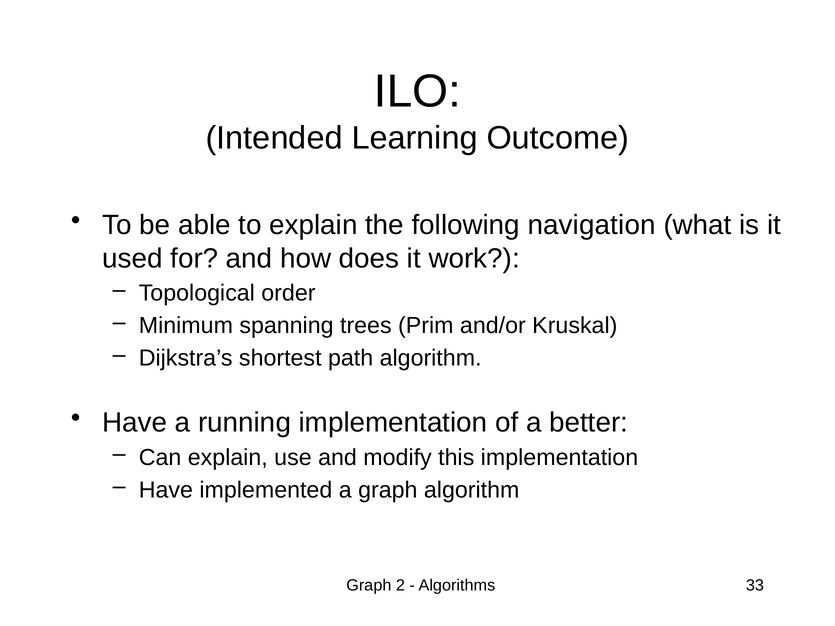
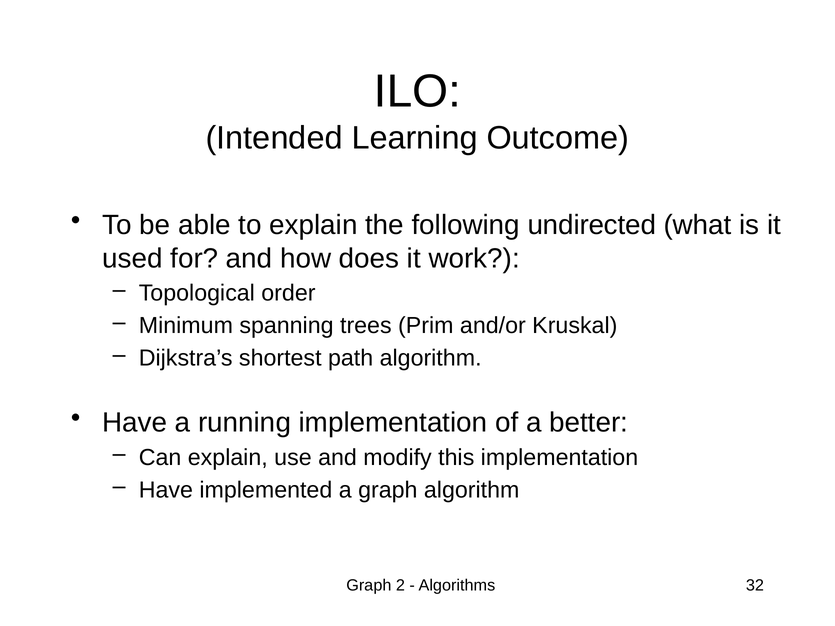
navigation: navigation -> undirected
33: 33 -> 32
